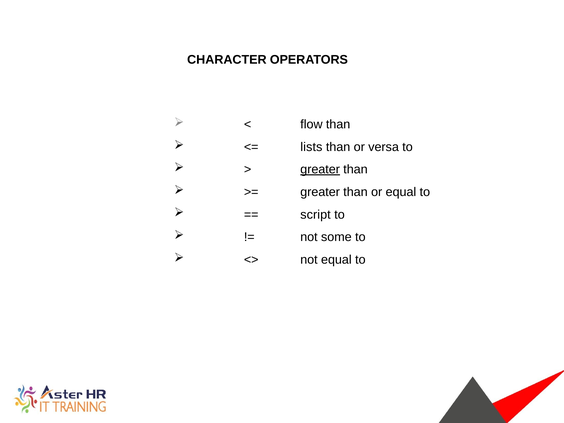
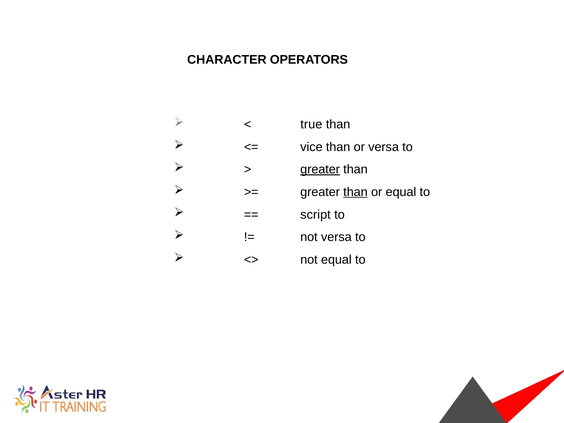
flow: flow -> true
lists: lists -> vice
than at (355, 192) underline: none -> present
not some: some -> versa
